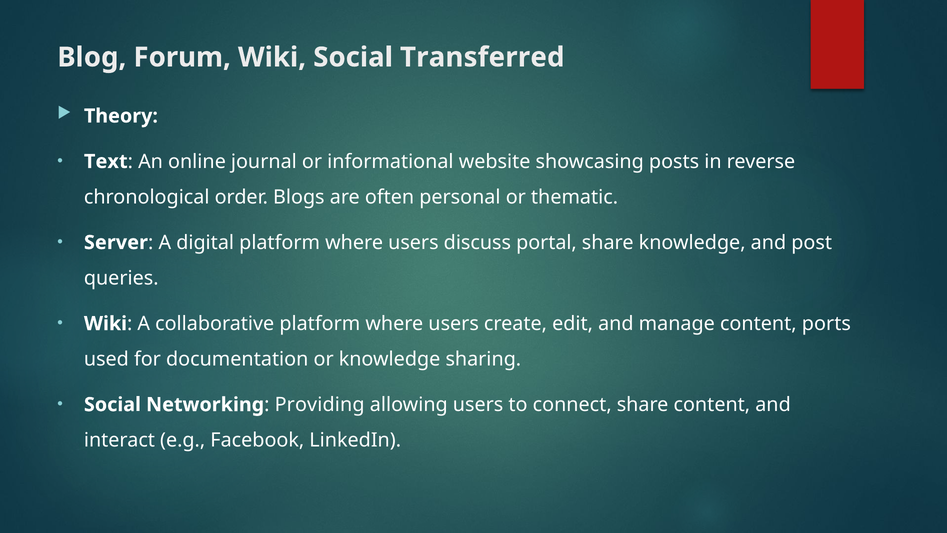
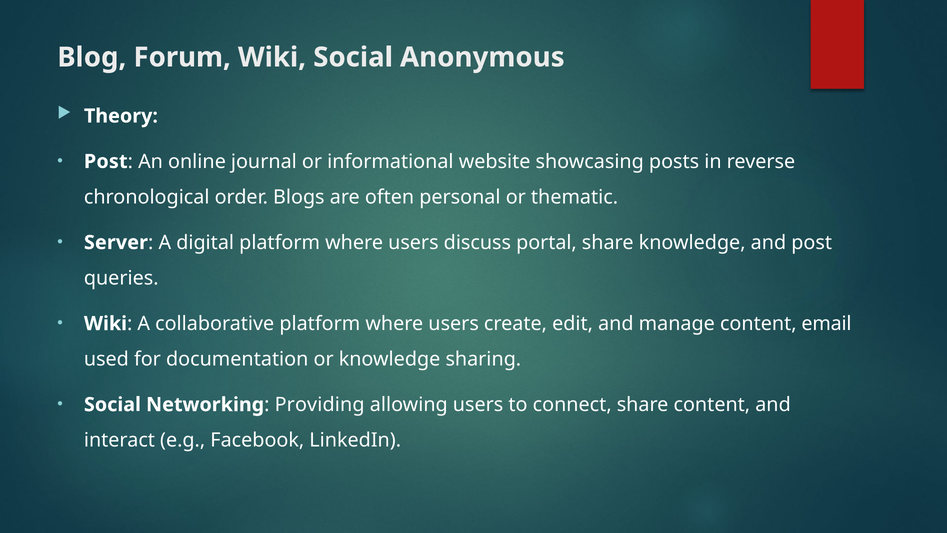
Transferred: Transferred -> Anonymous
Text at (106, 161): Text -> Post
ports: ports -> email
